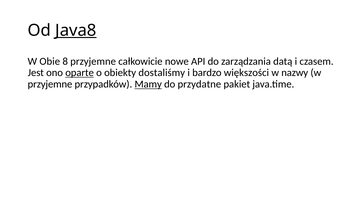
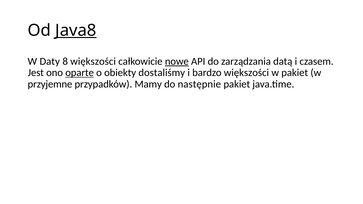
Obie: Obie -> Daty
8 przyjemne: przyjemne -> większości
nowe underline: none -> present
w nazwy: nazwy -> pakiet
Mamy underline: present -> none
przydatne: przydatne -> następnie
